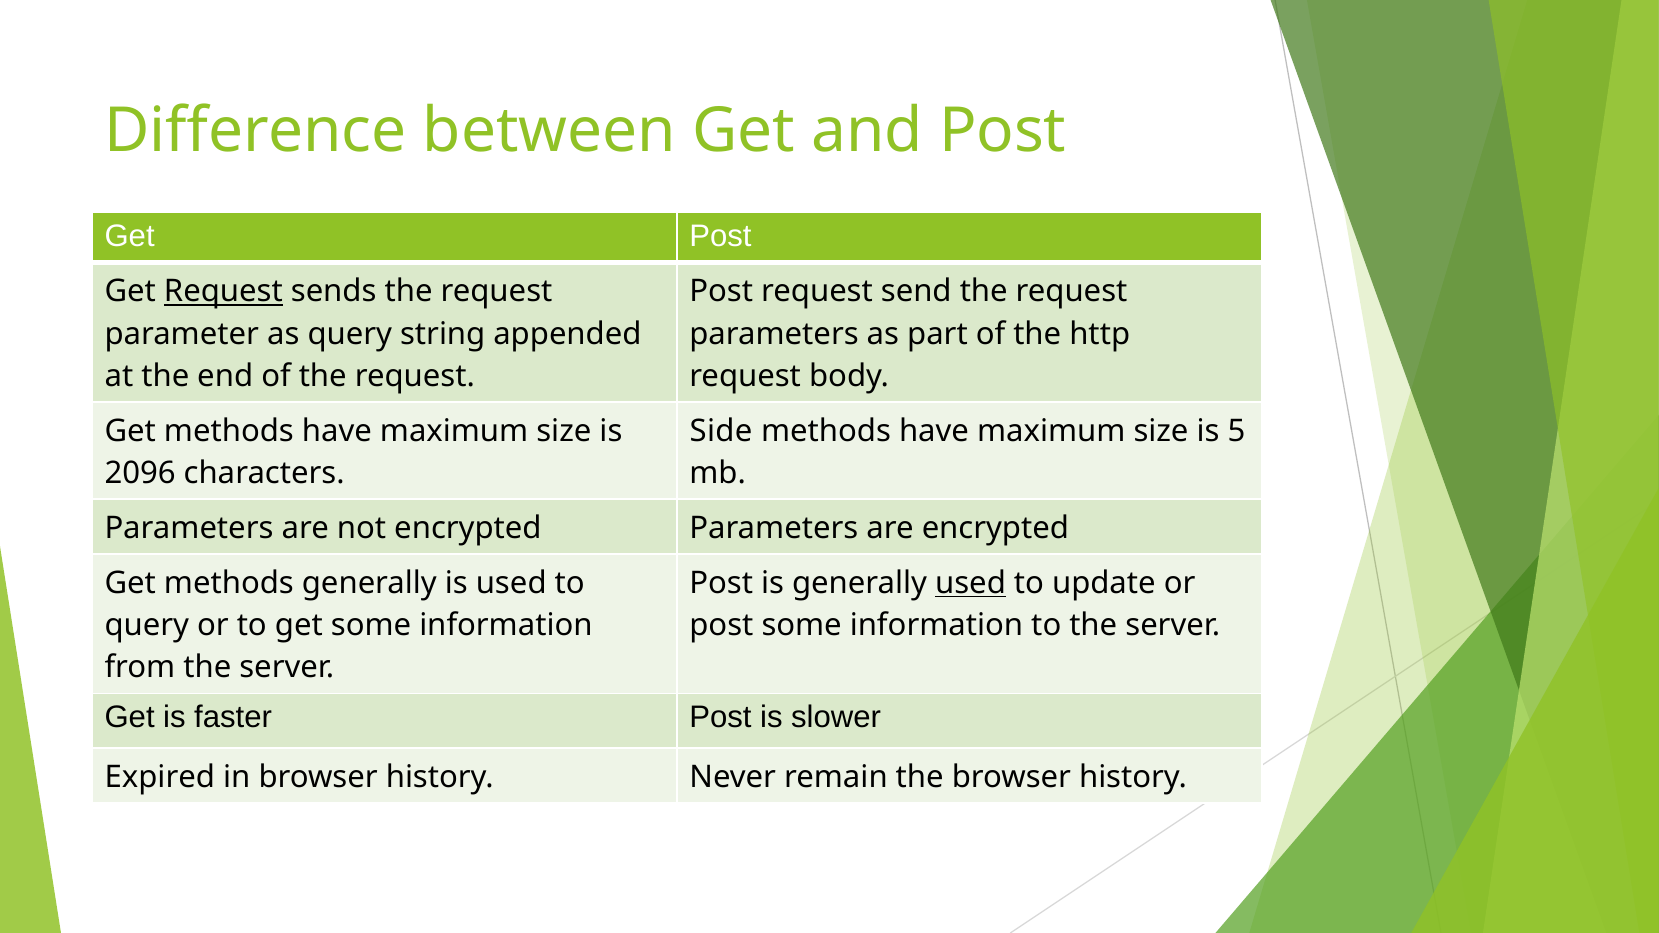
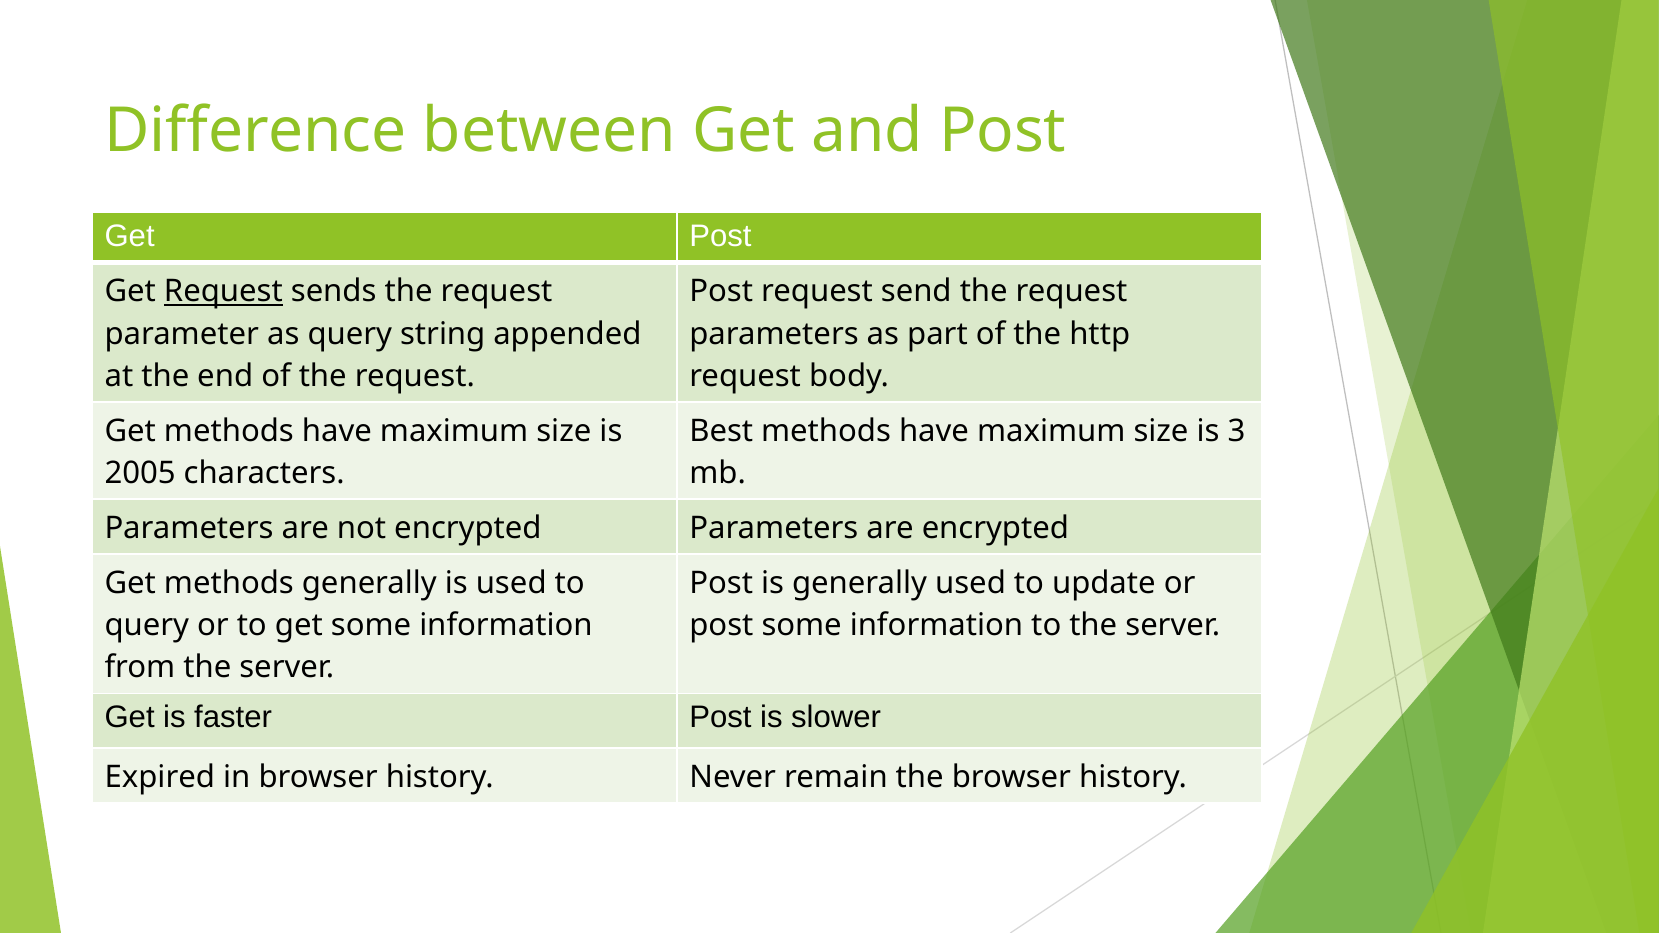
Side: Side -> Best
5: 5 -> 3
2096: 2096 -> 2005
used at (971, 583) underline: present -> none
